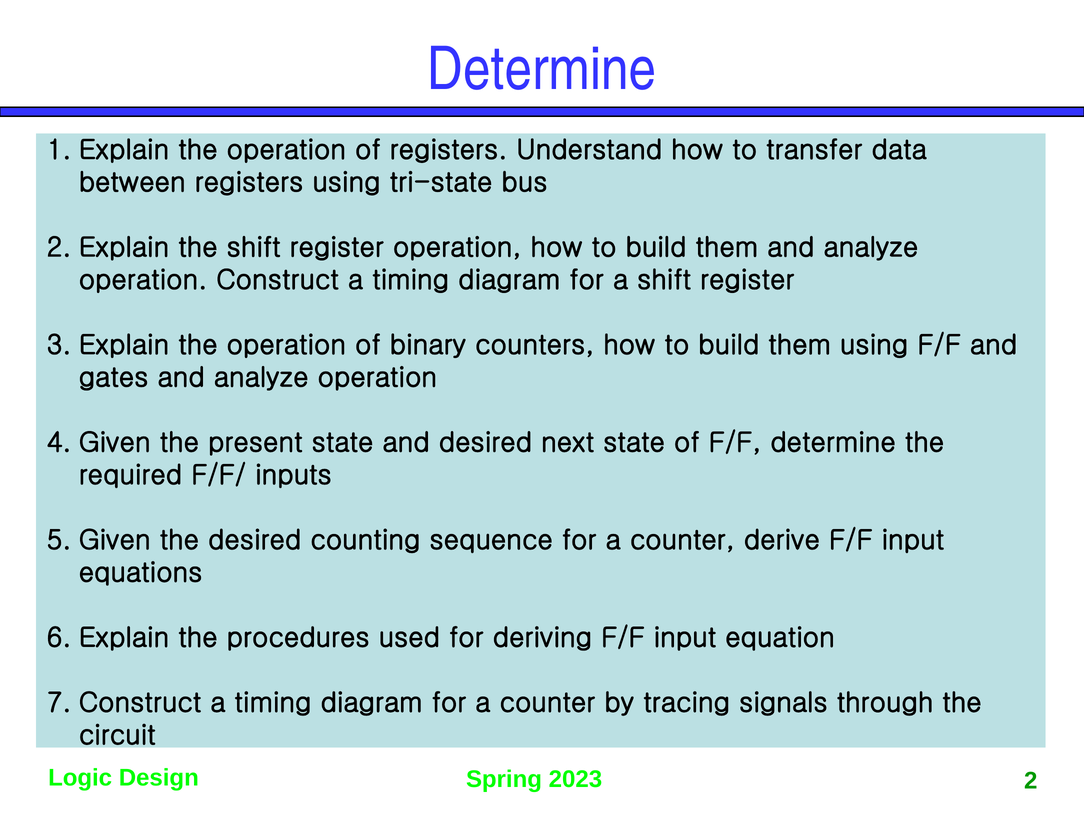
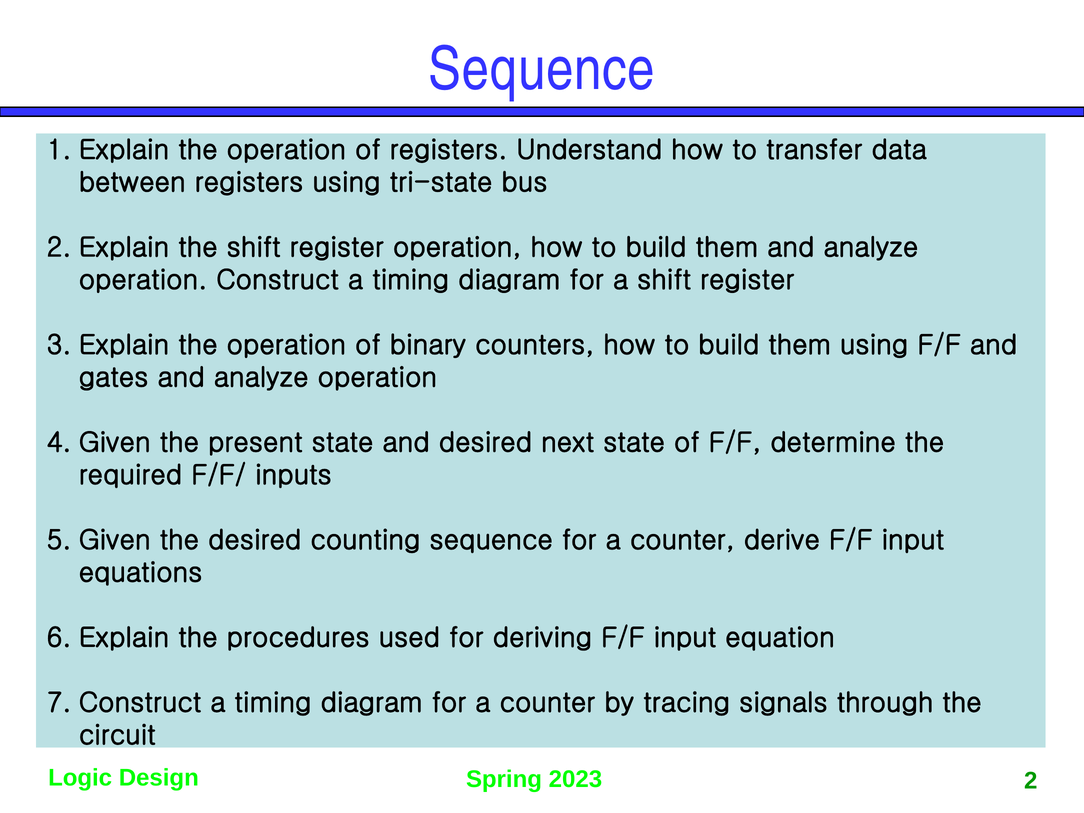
Determine at (542, 69): Determine -> Sequence
